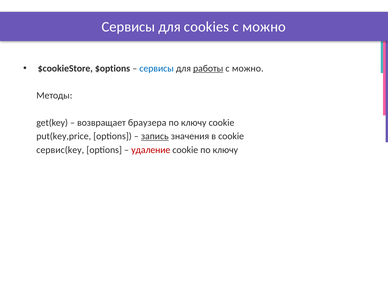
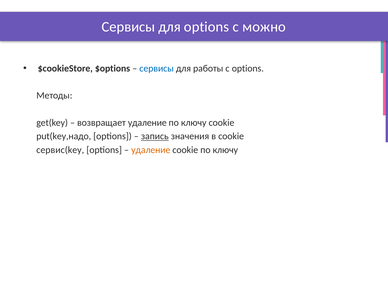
для cookies: cookies -> options
работы underline: present -> none
можно at (248, 68): можно -> options
возвращает браузера: браузера -> удаление
put(key,price: put(key,price -> put(key,надо
удаление at (151, 150) colour: red -> orange
